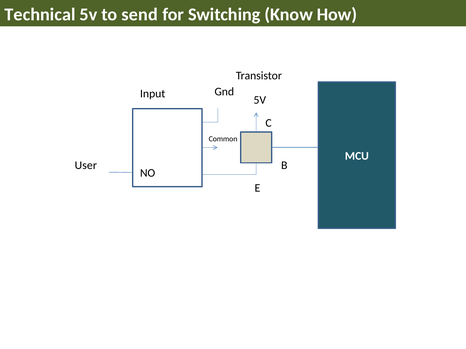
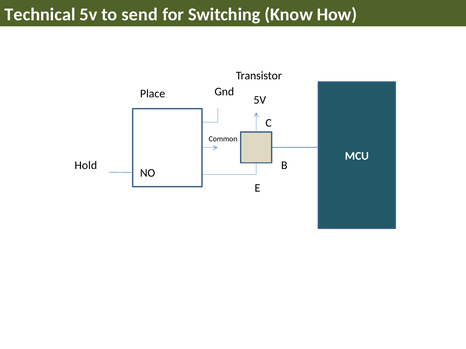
Input: Input -> Place
User: User -> Hold
